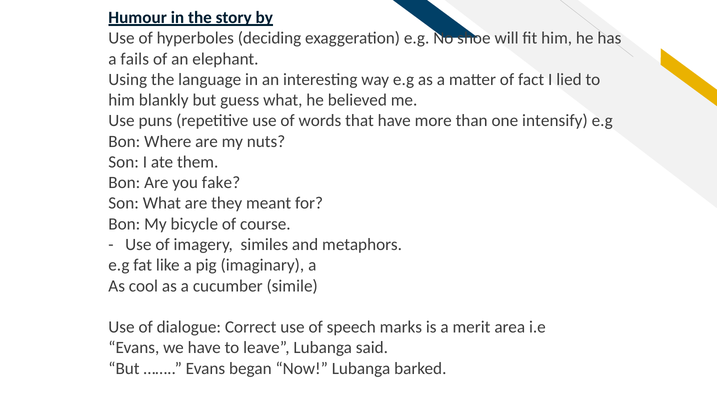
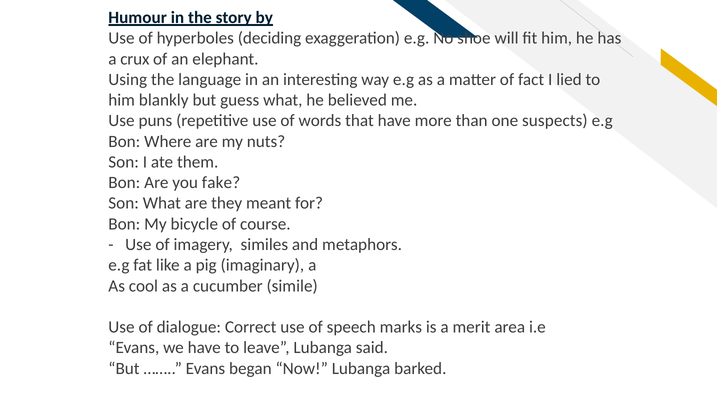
fails: fails -> crux
intensify: intensify -> suspects
